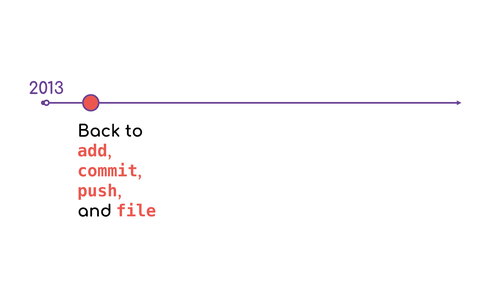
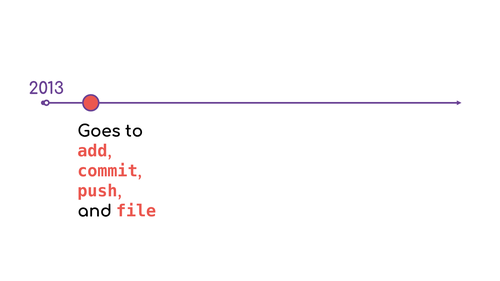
Back: Back -> Goes
